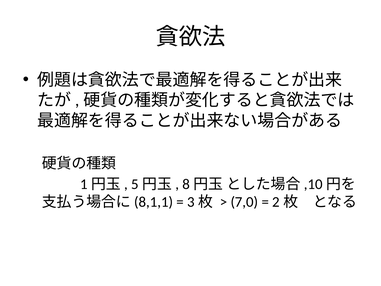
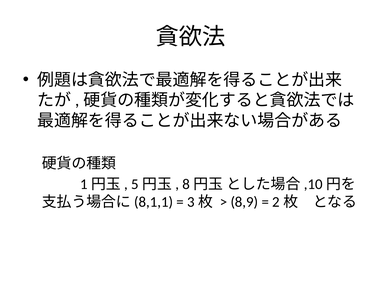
7,0: 7,0 -> 8,9
